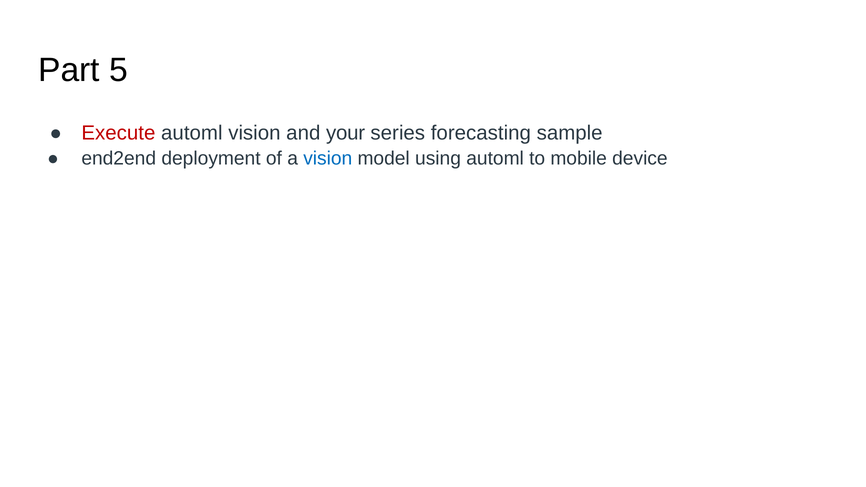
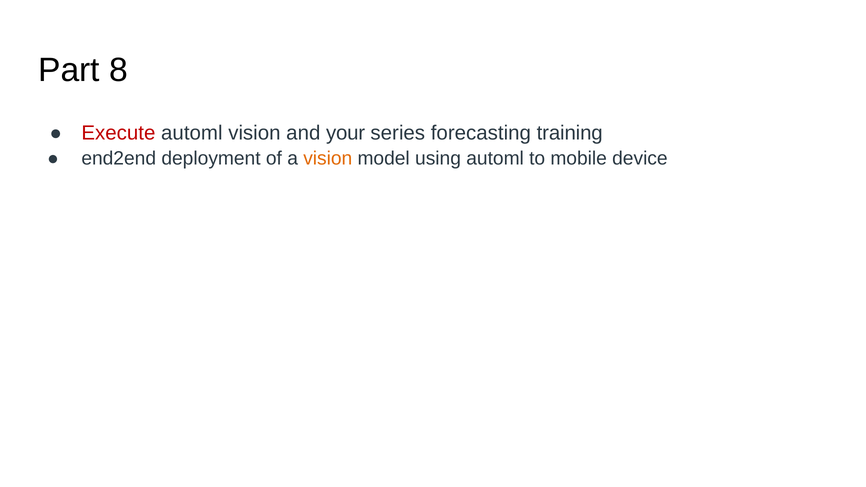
5: 5 -> 8
sample: sample -> training
vision at (328, 158) colour: blue -> orange
